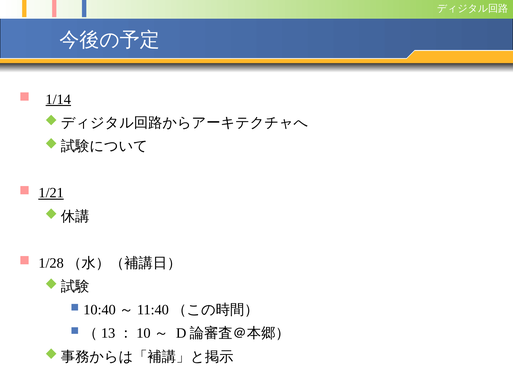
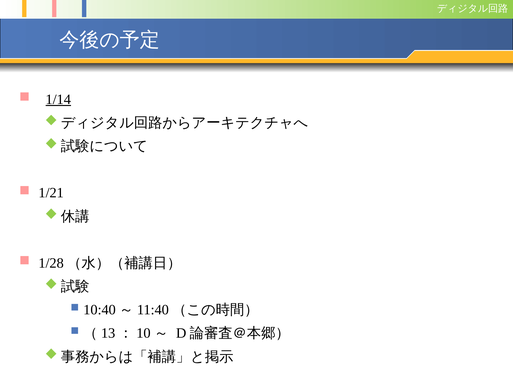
1/21 underline: present -> none
